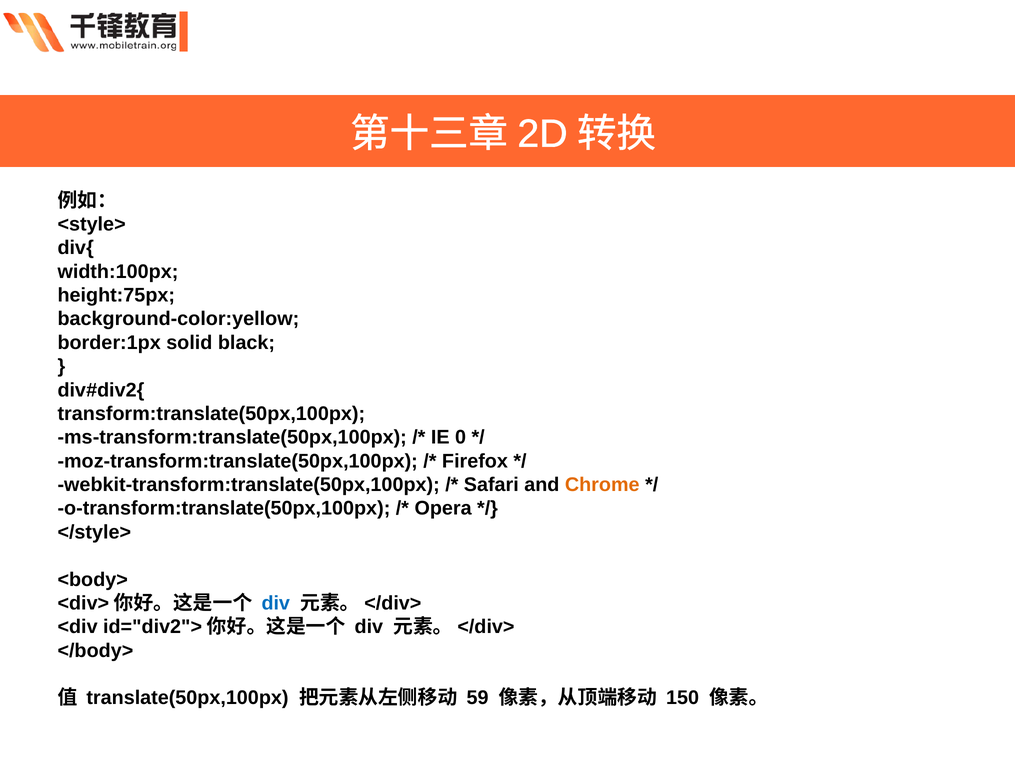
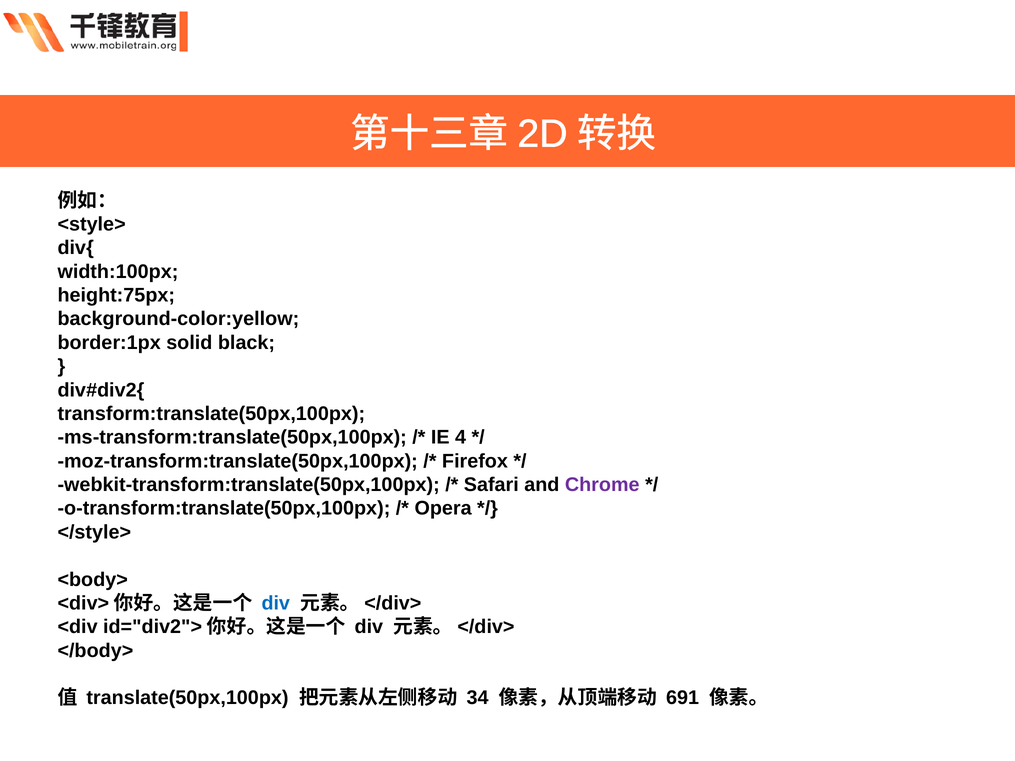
0: 0 -> 4
Chrome colour: orange -> purple
59: 59 -> 34
150: 150 -> 691
